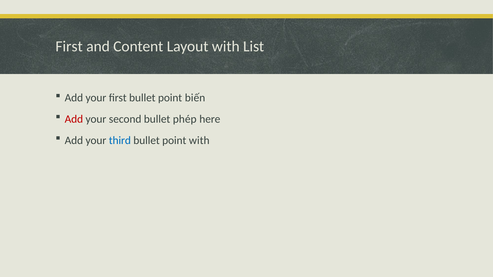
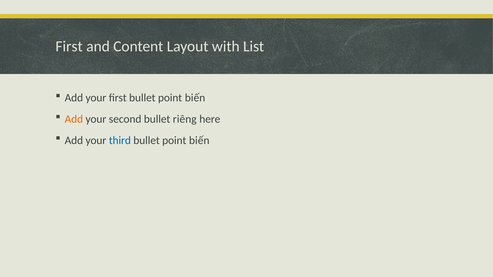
Add at (74, 119) colour: red -> orange
phép: phép -> riêng
with at (199, 141): with -> biến
